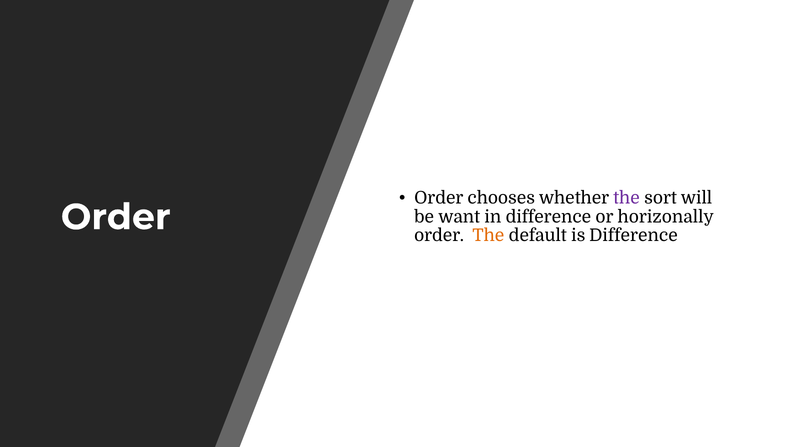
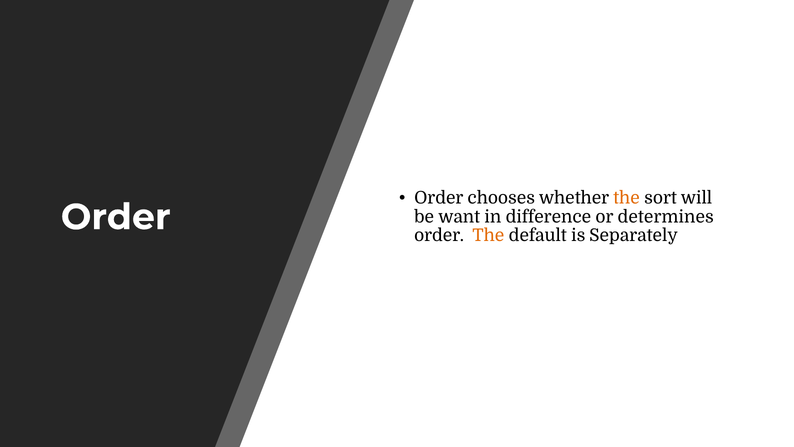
the at (626, 198) colour: purple -> orange
horizonally: horizonally -> determines
is Difference: Difference -> Separately
